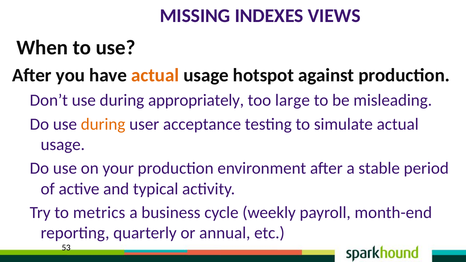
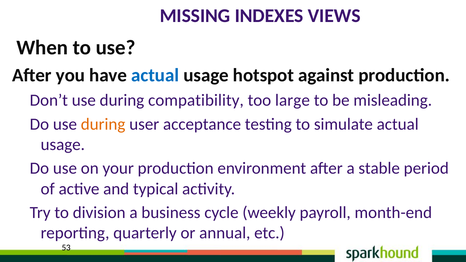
actual at (155, 75) colour: orange -> blue
appropriately: appropriately -> compatibility
metrics: metrics -> division
